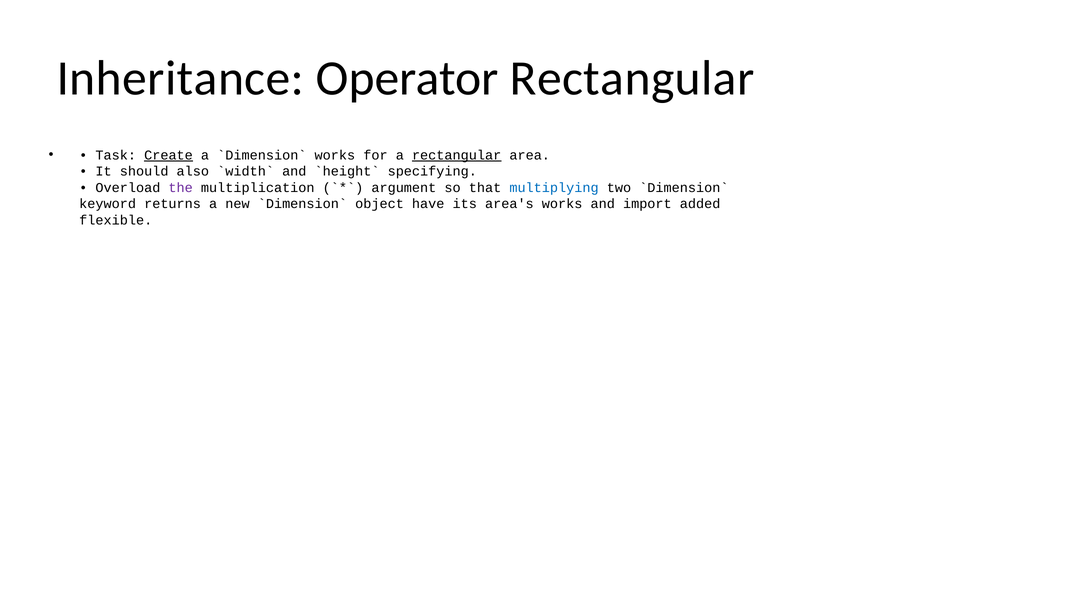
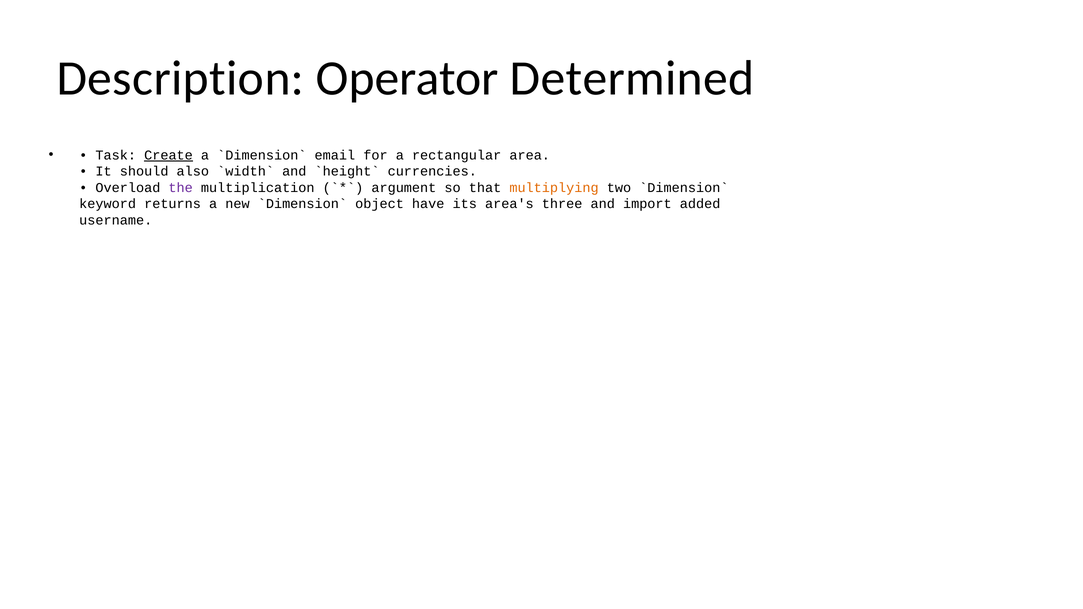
Inheritance: Inheritance -> Description
Operator Rectangular: Rectangular -> Determined
works at (335, 155): works -> email
rectangular at (457, 155) underline: present -> none
specifying: specifying -> currencies
multiplying colour: blue -> orange
area's works: works -> three
flexible: flexible -> username
